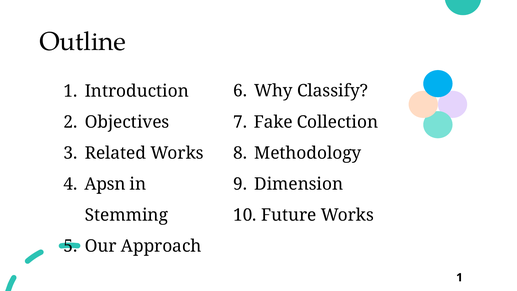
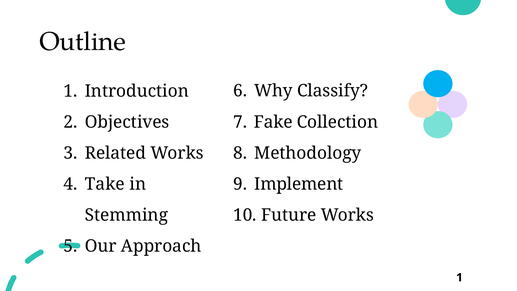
Apsn: Apsn -> Take
Dimension: Dimension -> Implement
